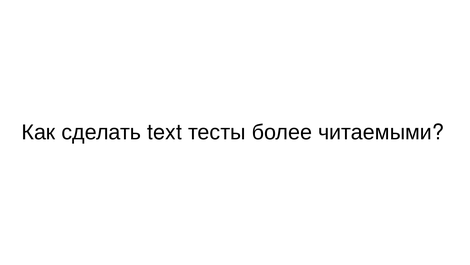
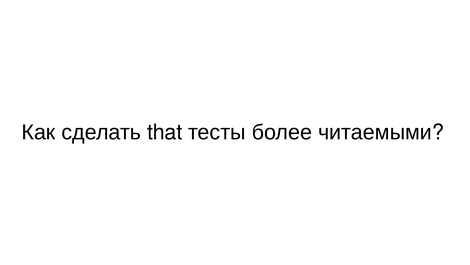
text: text -> that
